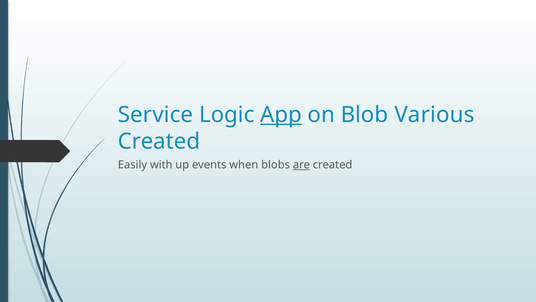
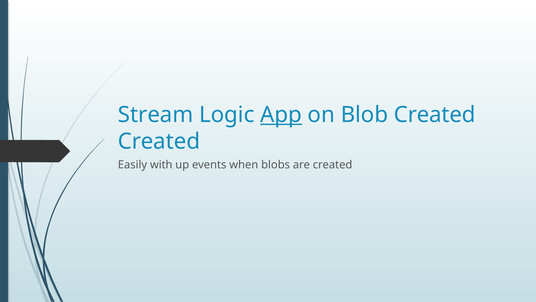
Service: Service -> Stream
Blob Various: Various -> Created
are underline: present -> none
